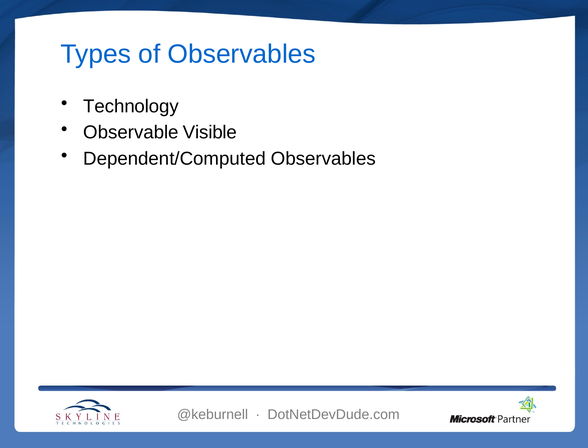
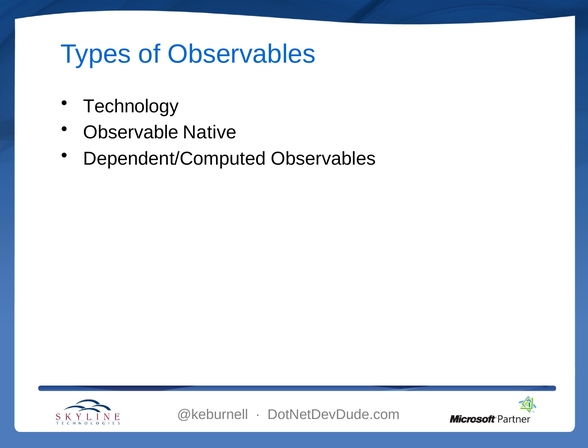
Visible: Visible -> Native
